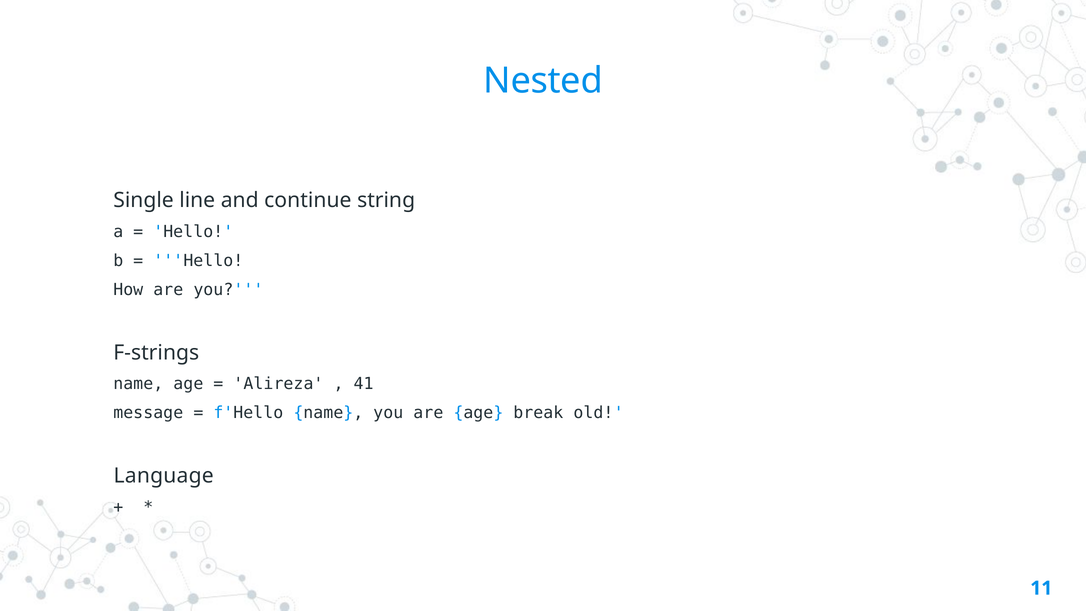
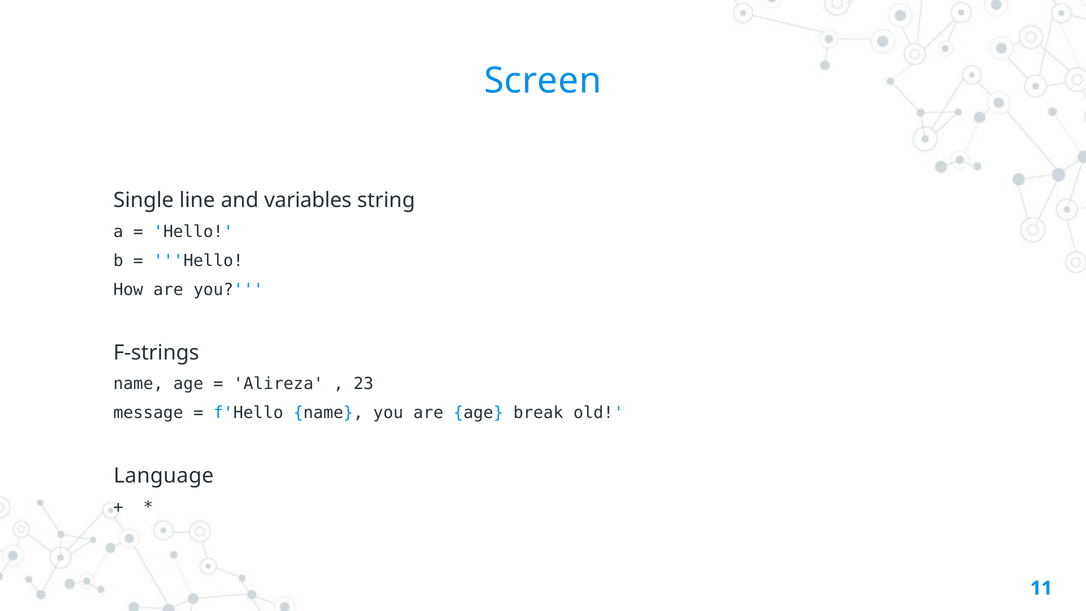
Nested: Nested -> Screen
continue: continue -> variables
41: 41 -> 23
